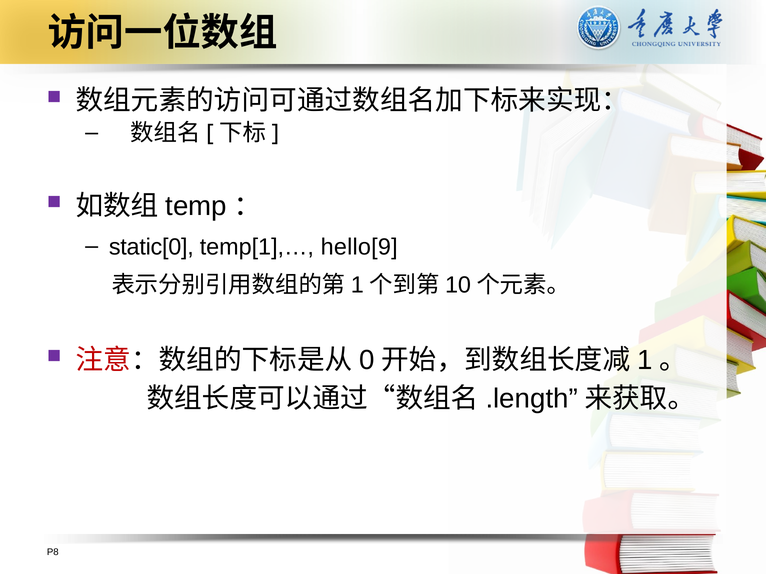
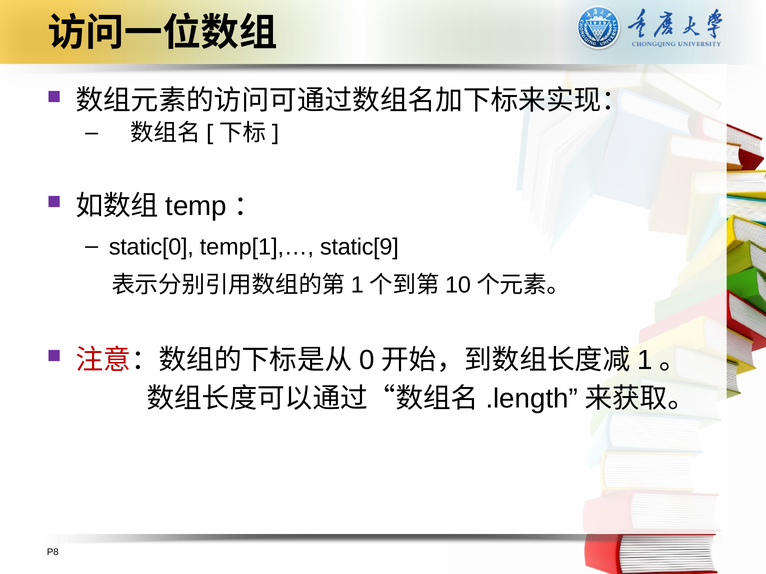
hello[9: hello[9 -> static[9
